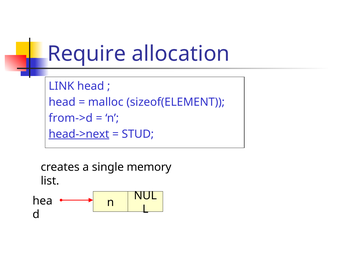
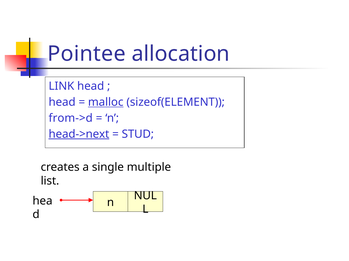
Require: Require -> Pointee
malloc underline: none -> present
memory: memory -> multiple
